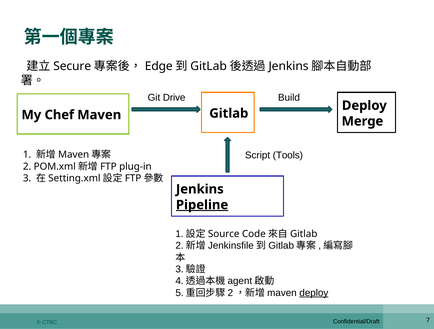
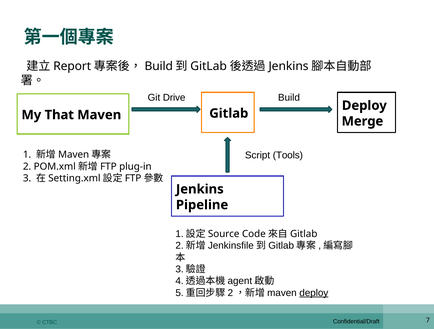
Secure: Secure -> Report
Edge at (159, 66): Edge -> Build
Chef: Chef -> That
Pipeline underline: present -> none
